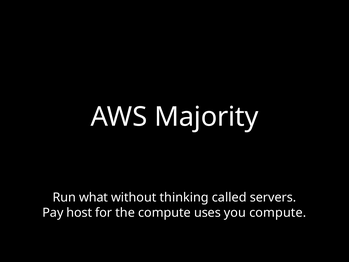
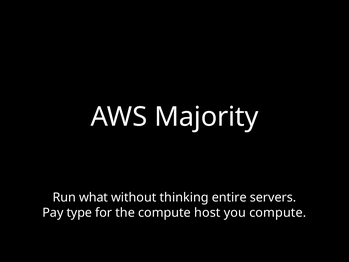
called: called -> entire
host: host -> type
uses: uses -> host
